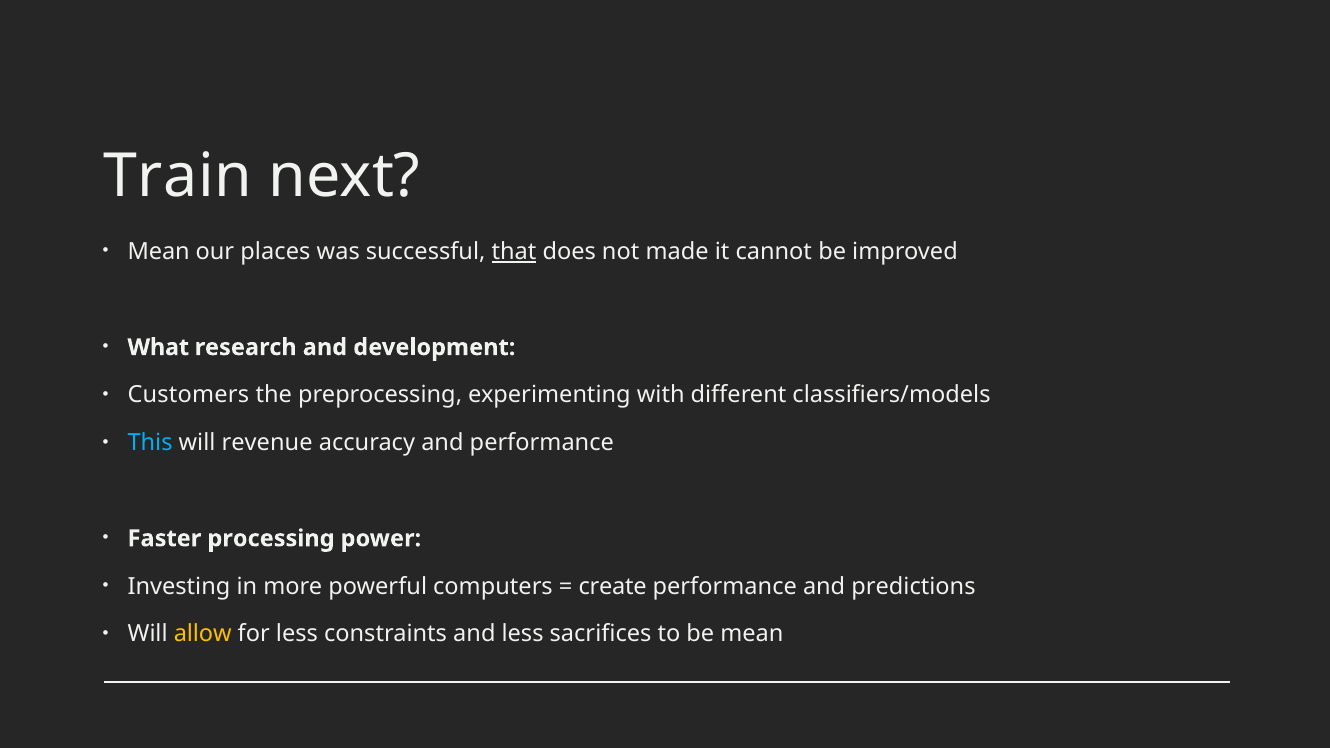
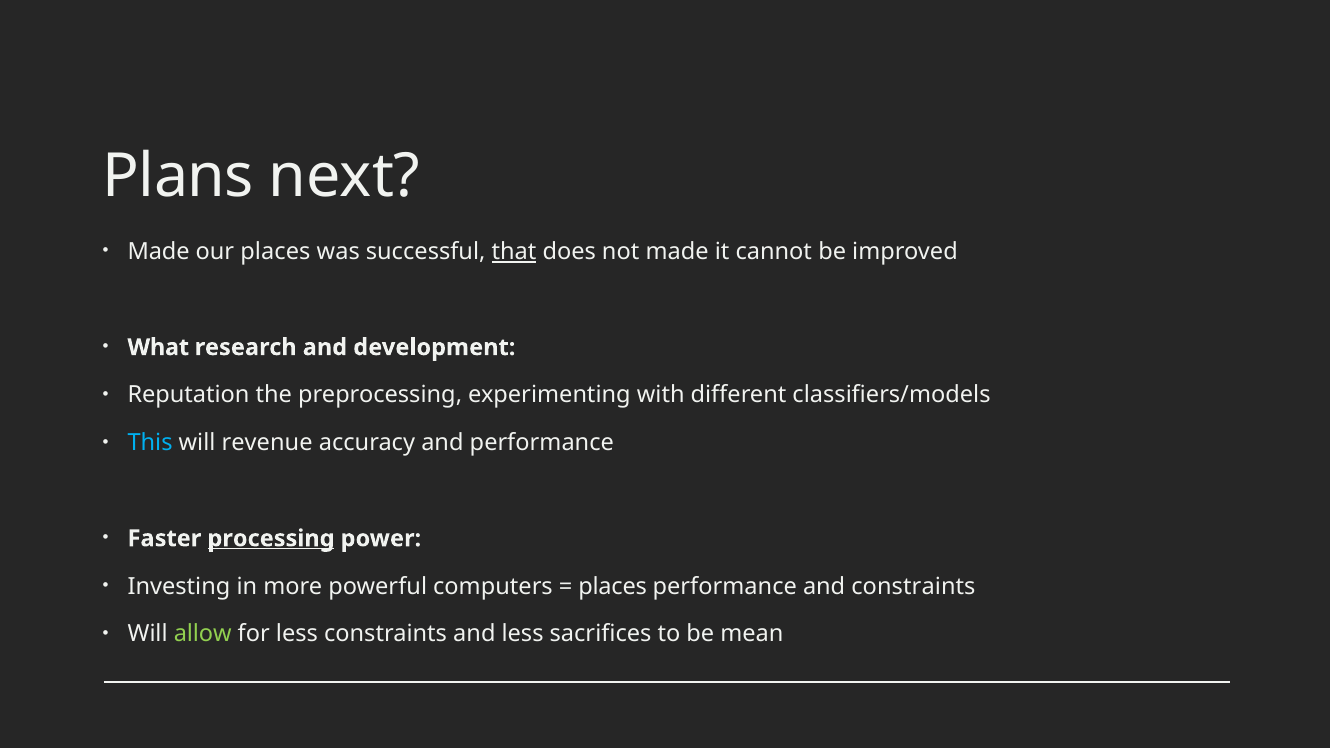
Train: Train -> Plans
Mean at (159, 252): Mean -> Made
Customers: Customers -> Reputation
processing underline: none -> present
create at (613, 586): create -> places
and predictions: predictions -> constraints
allow colour: yellow -> light green
